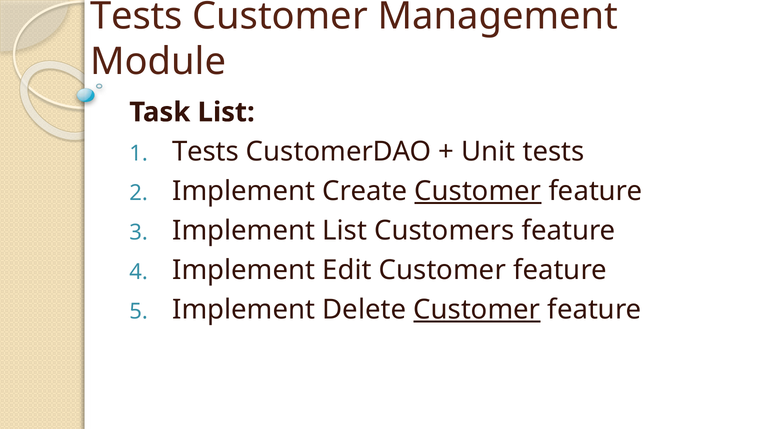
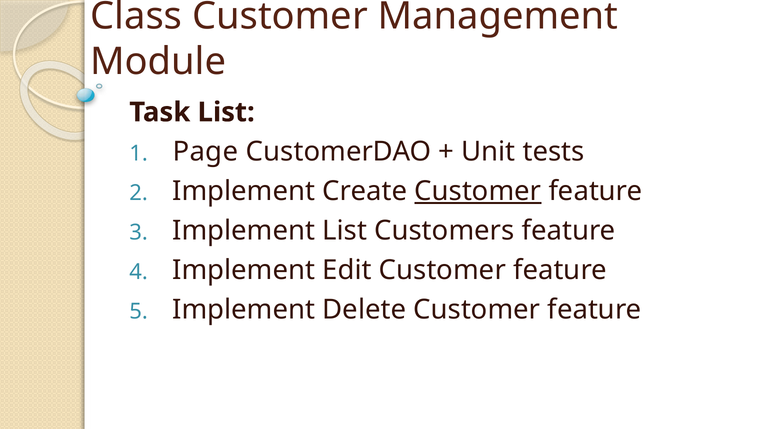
Tests at (136, 16): Tests -> Class
Tests at (206, 152): Tests -> Page
Customer at (477, 310) underline: present -> none
